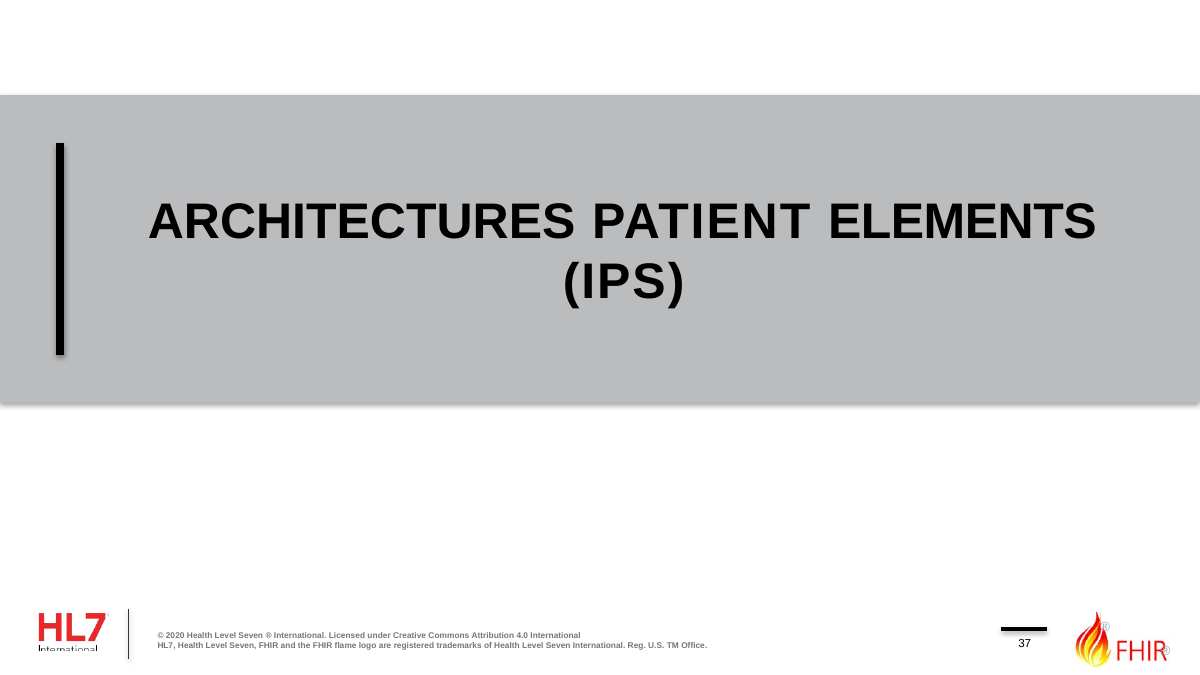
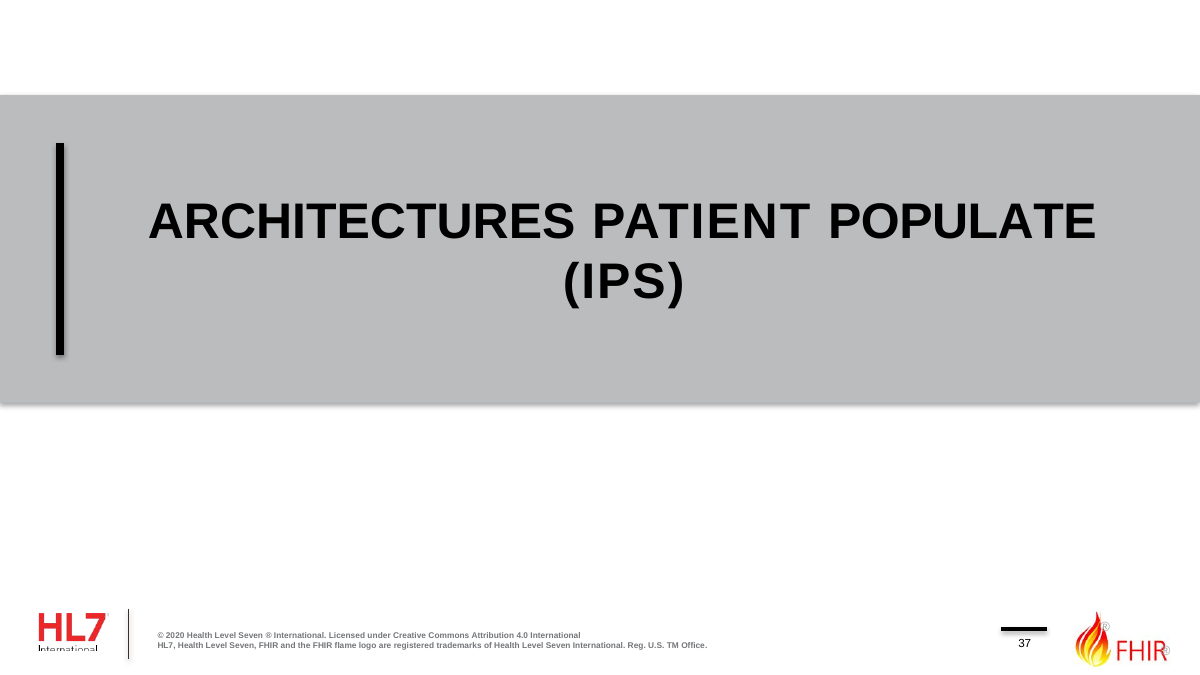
ELEMENTS: ELEMENTS -> POPULATE
